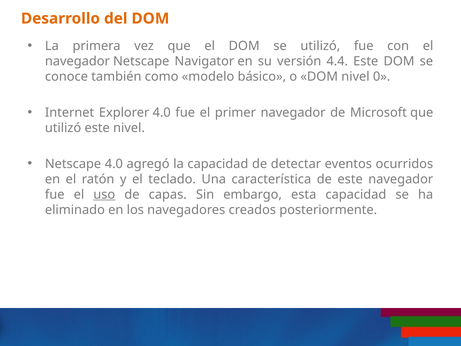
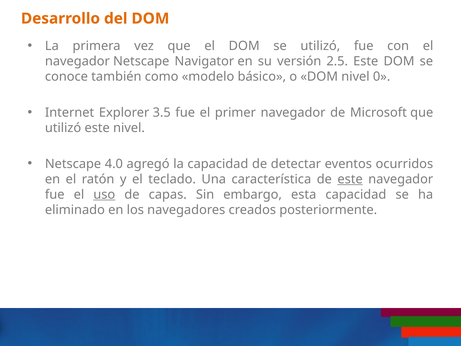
4.4: 4.4 -> 2.5
Explorer 4.0: 4.0 -> 3.5
este at (350, 179) underline: none -> present
